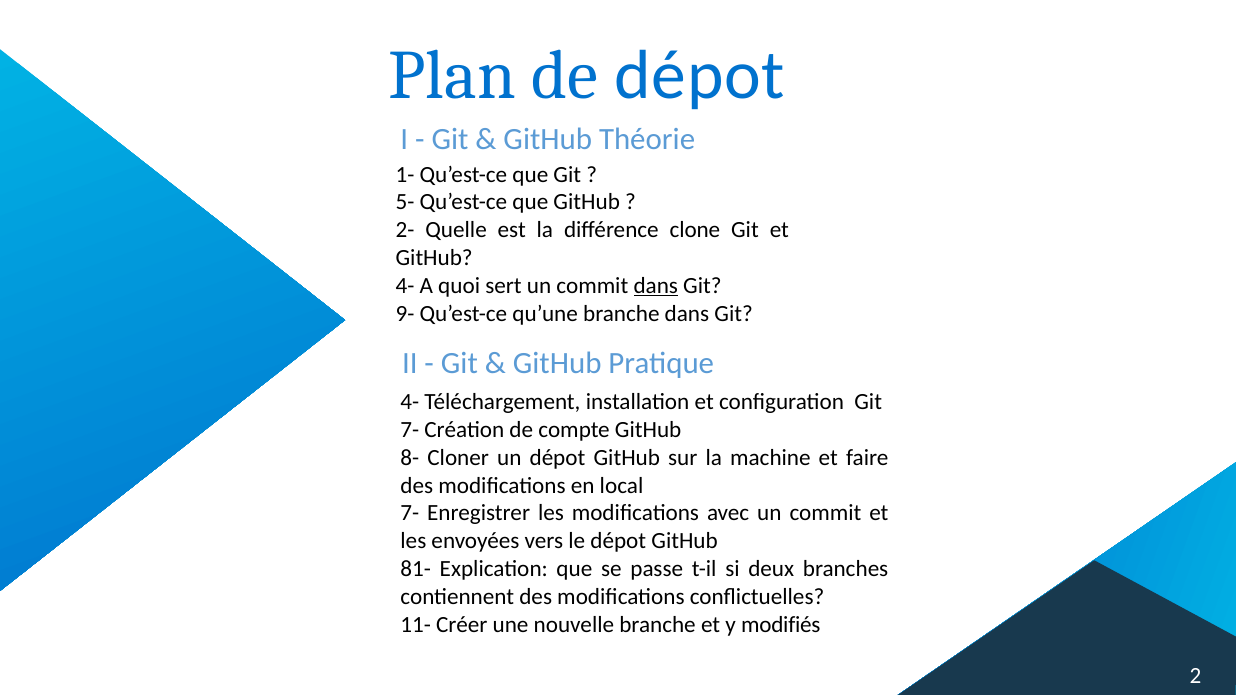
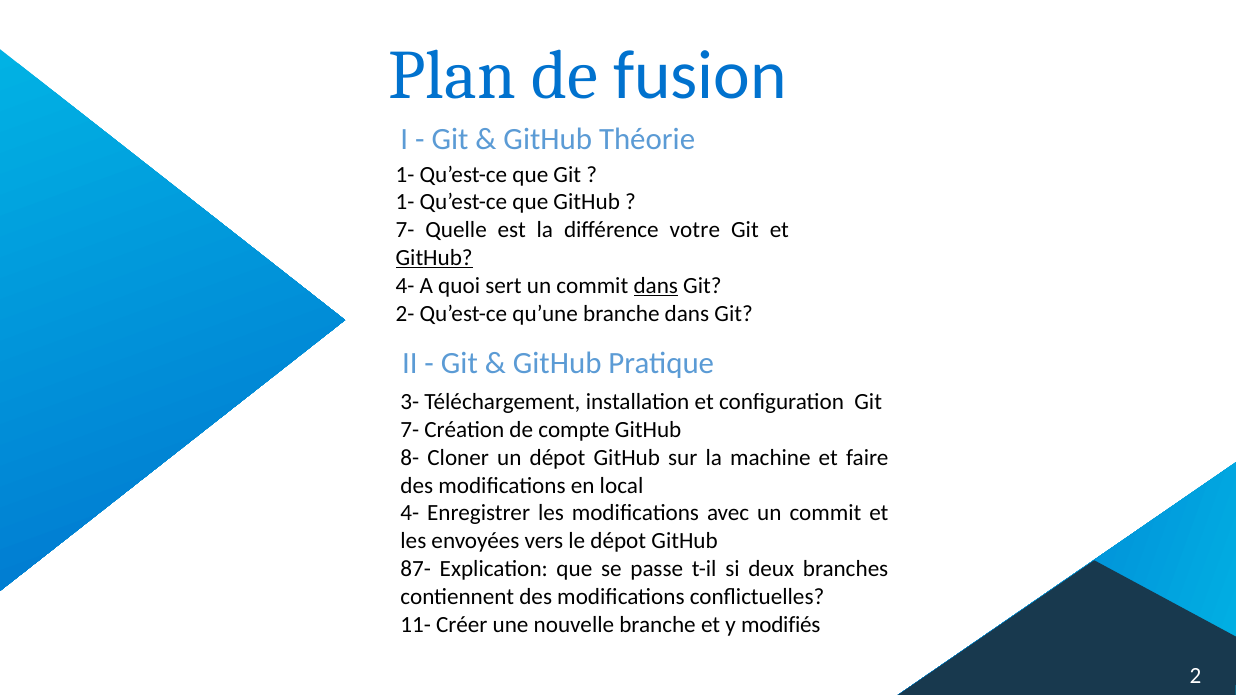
de dépot: dépot -> fusion
5- at (405, 202): 5- -> 1-
2- at (405, 230): 2- -> 7-
clone: clone -> votre
GitHub at (434, 258) underline: none -> present
9-: 9- -> 2-
4- at (410, 402): 4- -> 3-
7- at (410, 513): 7- -> 4-
81-: 81- -> 87-
